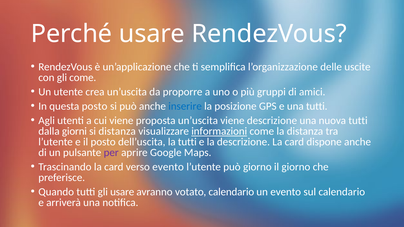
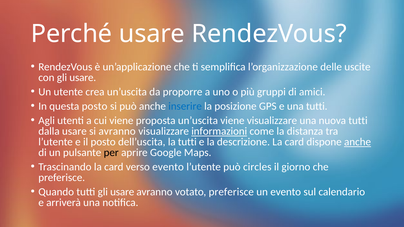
con gli come: come -> usare
viene descrizione: descrizione -> visualizzare
dalla giorni: giorni -> usare
si distanza: distanza -> avranno
anche at (358, 142) underline: none -> present
per colour: purple -> black
può giorno: giorno -> circles
votato calendario: calendario -> preferisce
